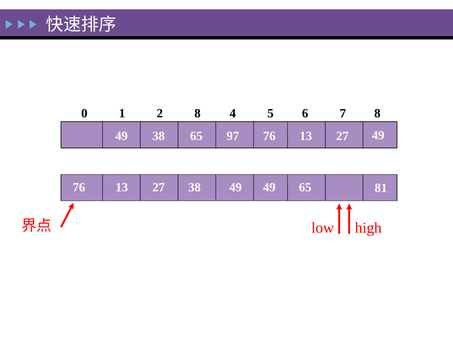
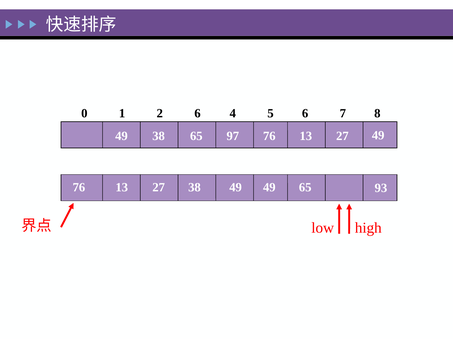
2 8: 8 -> 6
81: 81 -> 93
